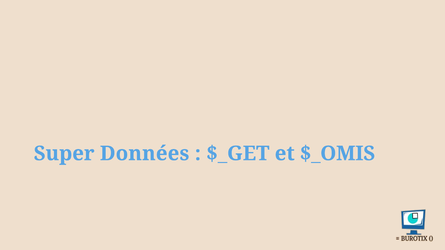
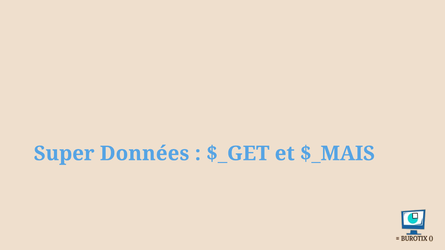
$_OMIS: $_OMIS -> $_MAIS
